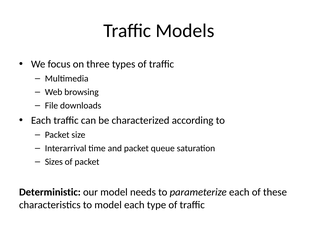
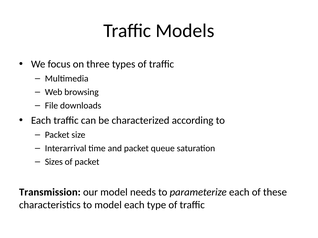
Deterministic: Deterministic -> Transmission
